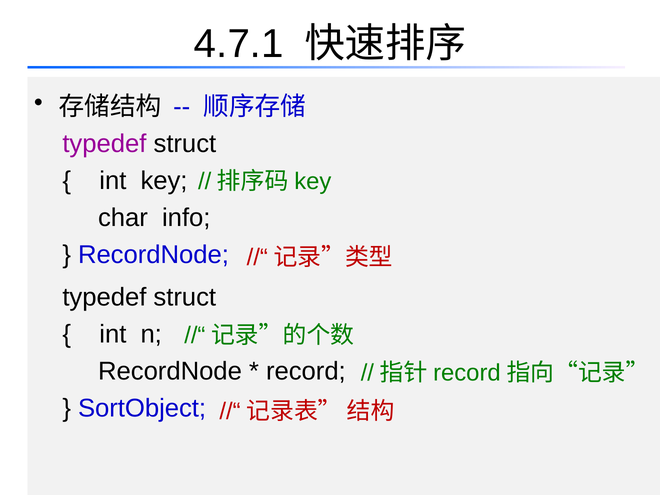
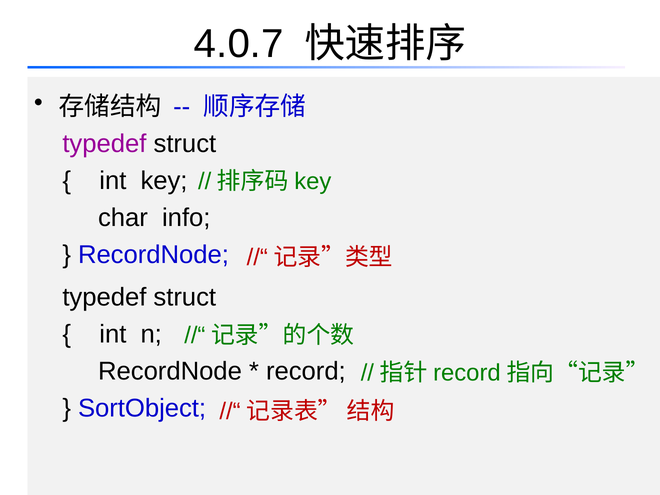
4.7.1: 4.7.1 -> 4.0.7
